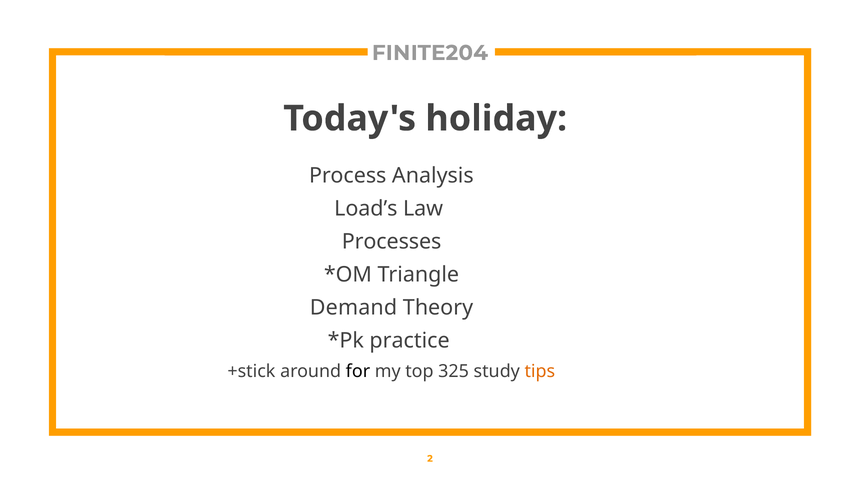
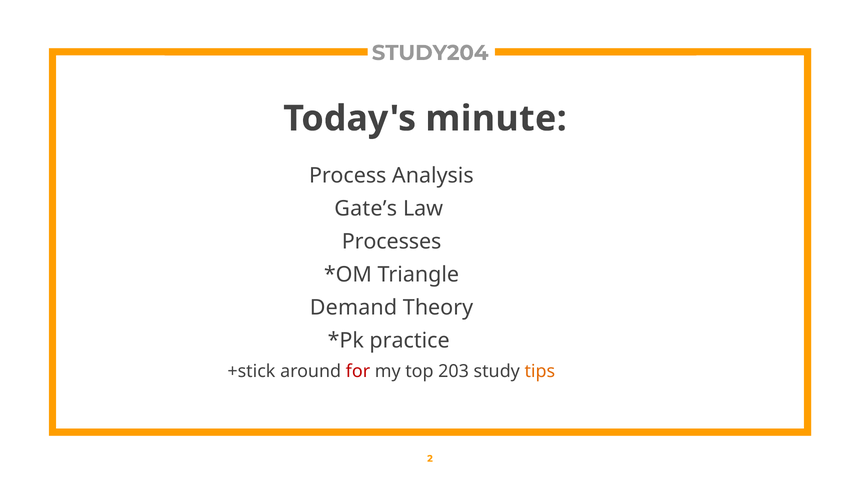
FINITE204: FINITE204 -> STUDY204
holiday: holiday -> minute
Load’s: Load’s -> Gate’s
for colour: black -> red
325: 325 -> 203
